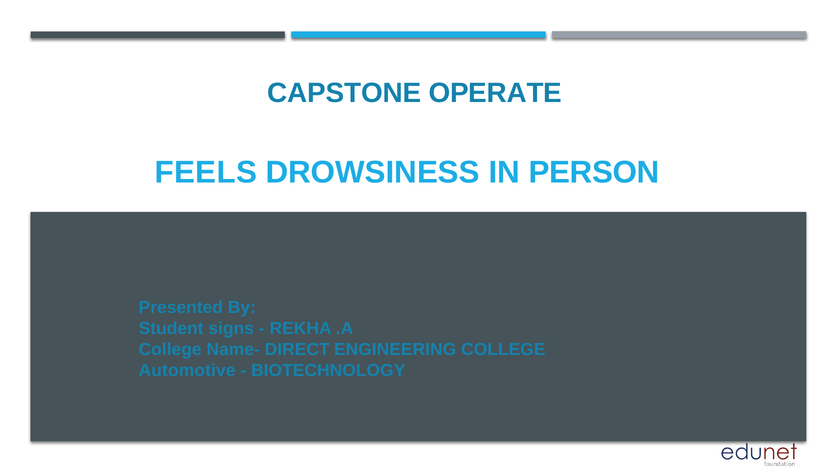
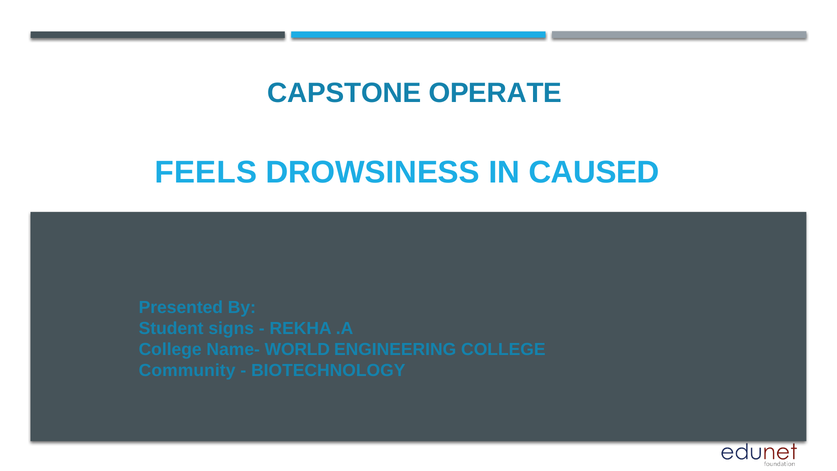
PERSON: PERSON -> CAUSED
DIRECT: DIRECT -> WORLD
Automotive: Automotive -> Community
